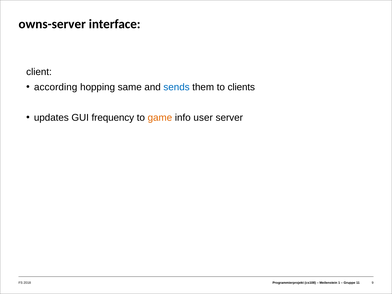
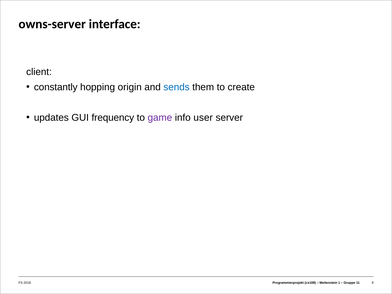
according: according -> constantly
same: same -> origin
clients: clients -> create
game colour: orange -> purple
